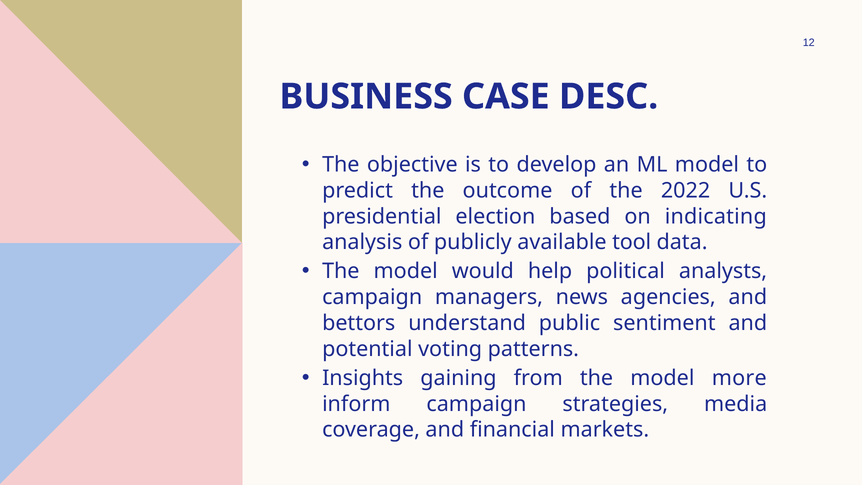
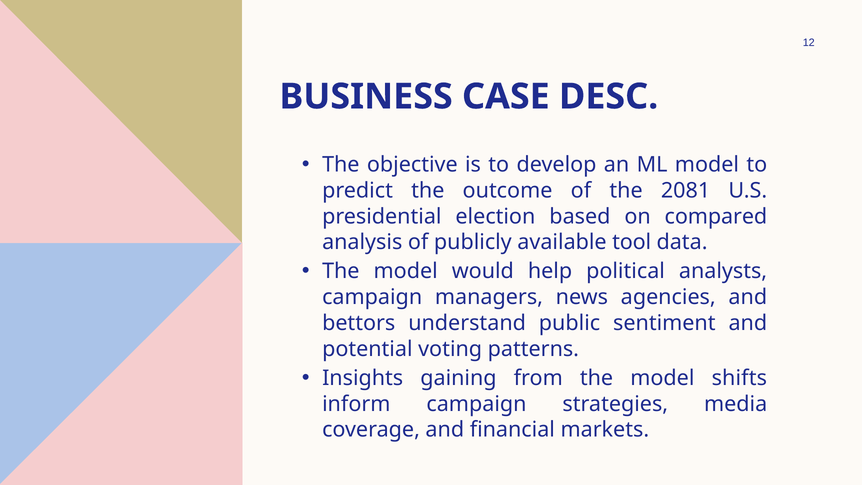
2022: 2022 -> 2081
indicating: indicating -> compared
more: more -> shifts
